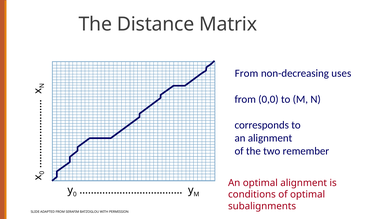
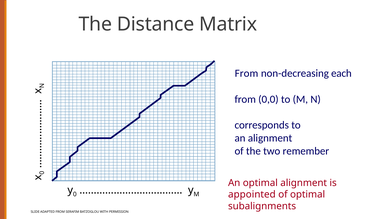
uses: uses -> each
conditions: conditions -> appointed
